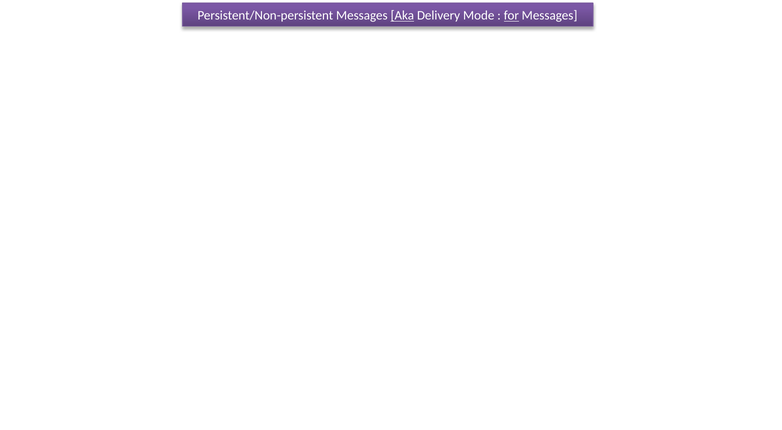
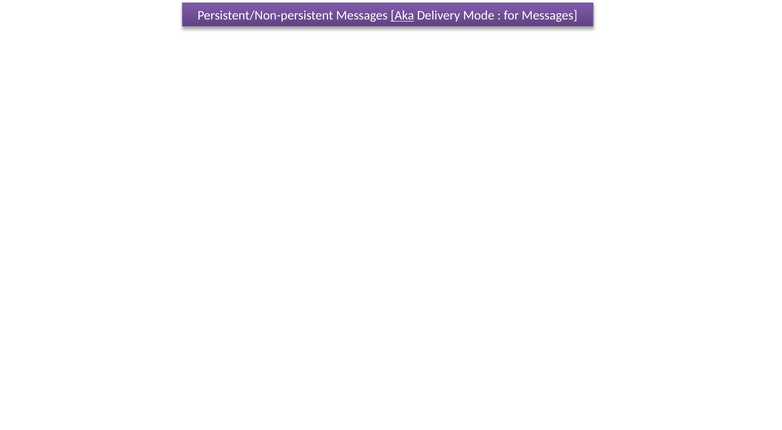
for underline: present -> none
